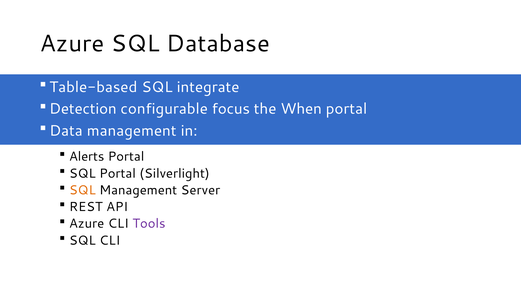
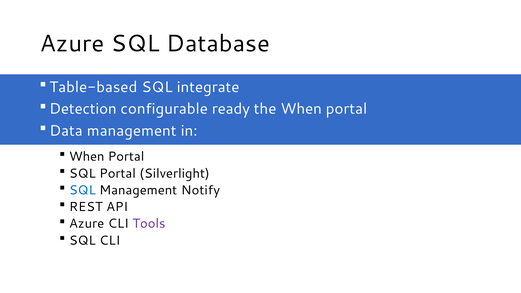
focus: focus -> ready
Alerts at (87, 157): Alerts -> When
SQL at (82, 190) colour: orange -> blue
Server: Server -> Notify
